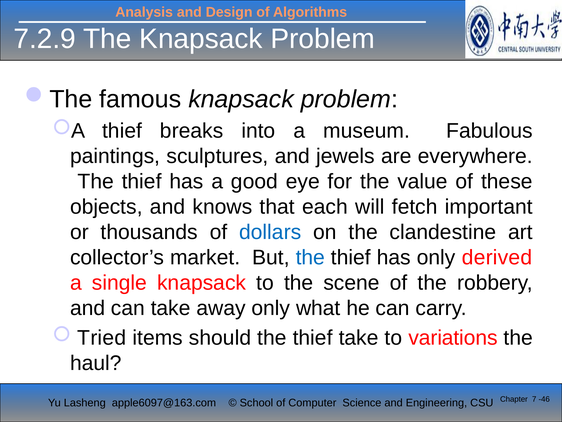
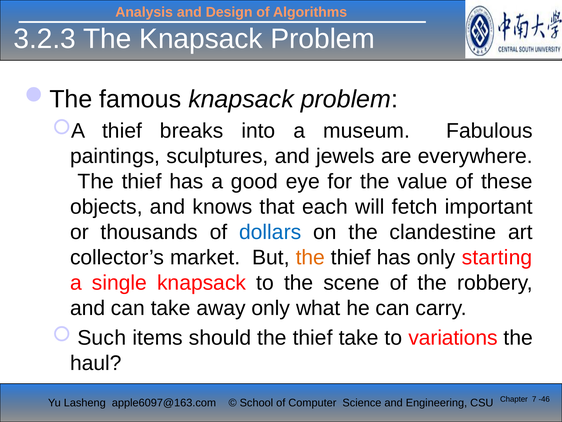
7.2.9: 7.2.9 -> 3.2.3
the at (310, 257) colour: blue -> orange
derived: derived -> starting
Tried: Tried -> Such
